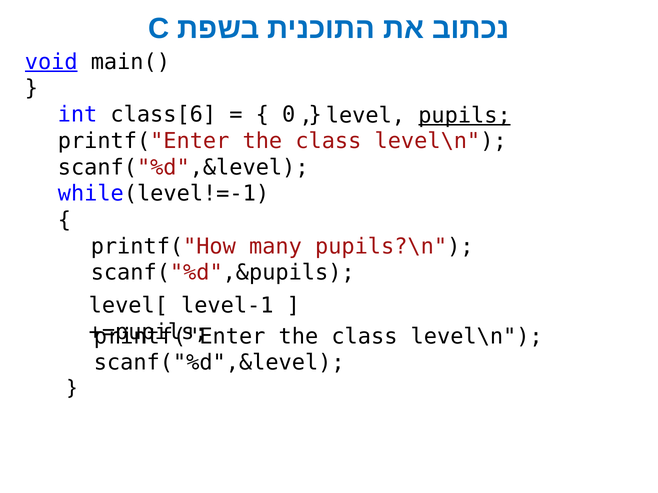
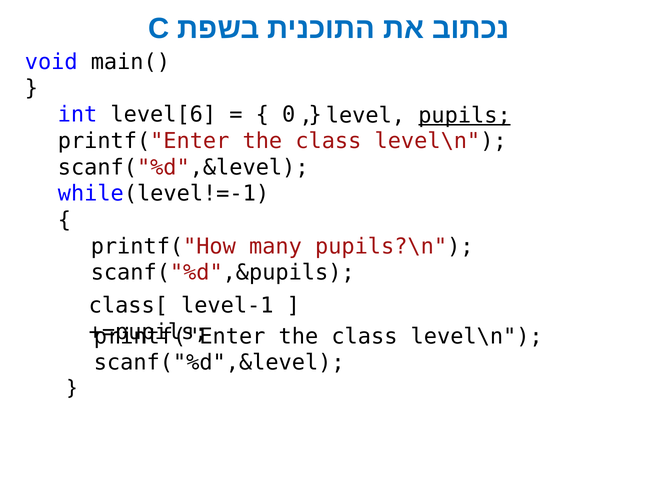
void underline: present -> none
class[6: class[6 -> level[6
level[: level[ -> class[
